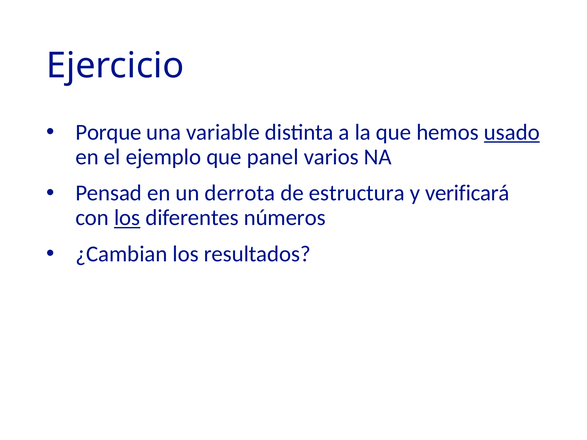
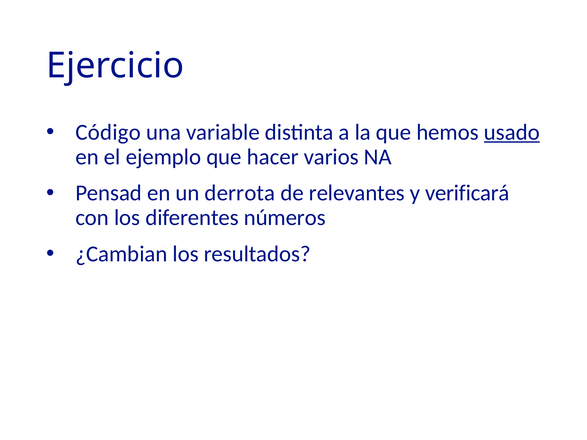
Porque: Porque -> Código
panel: panel -> hacer
estructura: estructura -> relevantes
los at (127, 218) underline: present -> none
